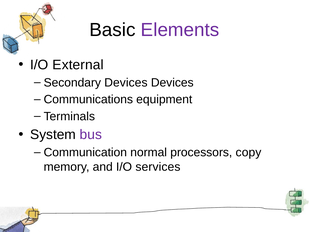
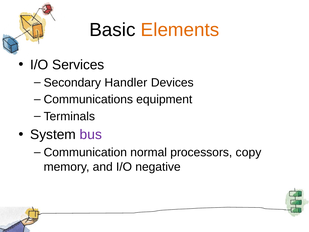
Elements colour: purple -> orange
External: External -> Services
Secondary Devices: Devices -> Handler
services: services -> negative
